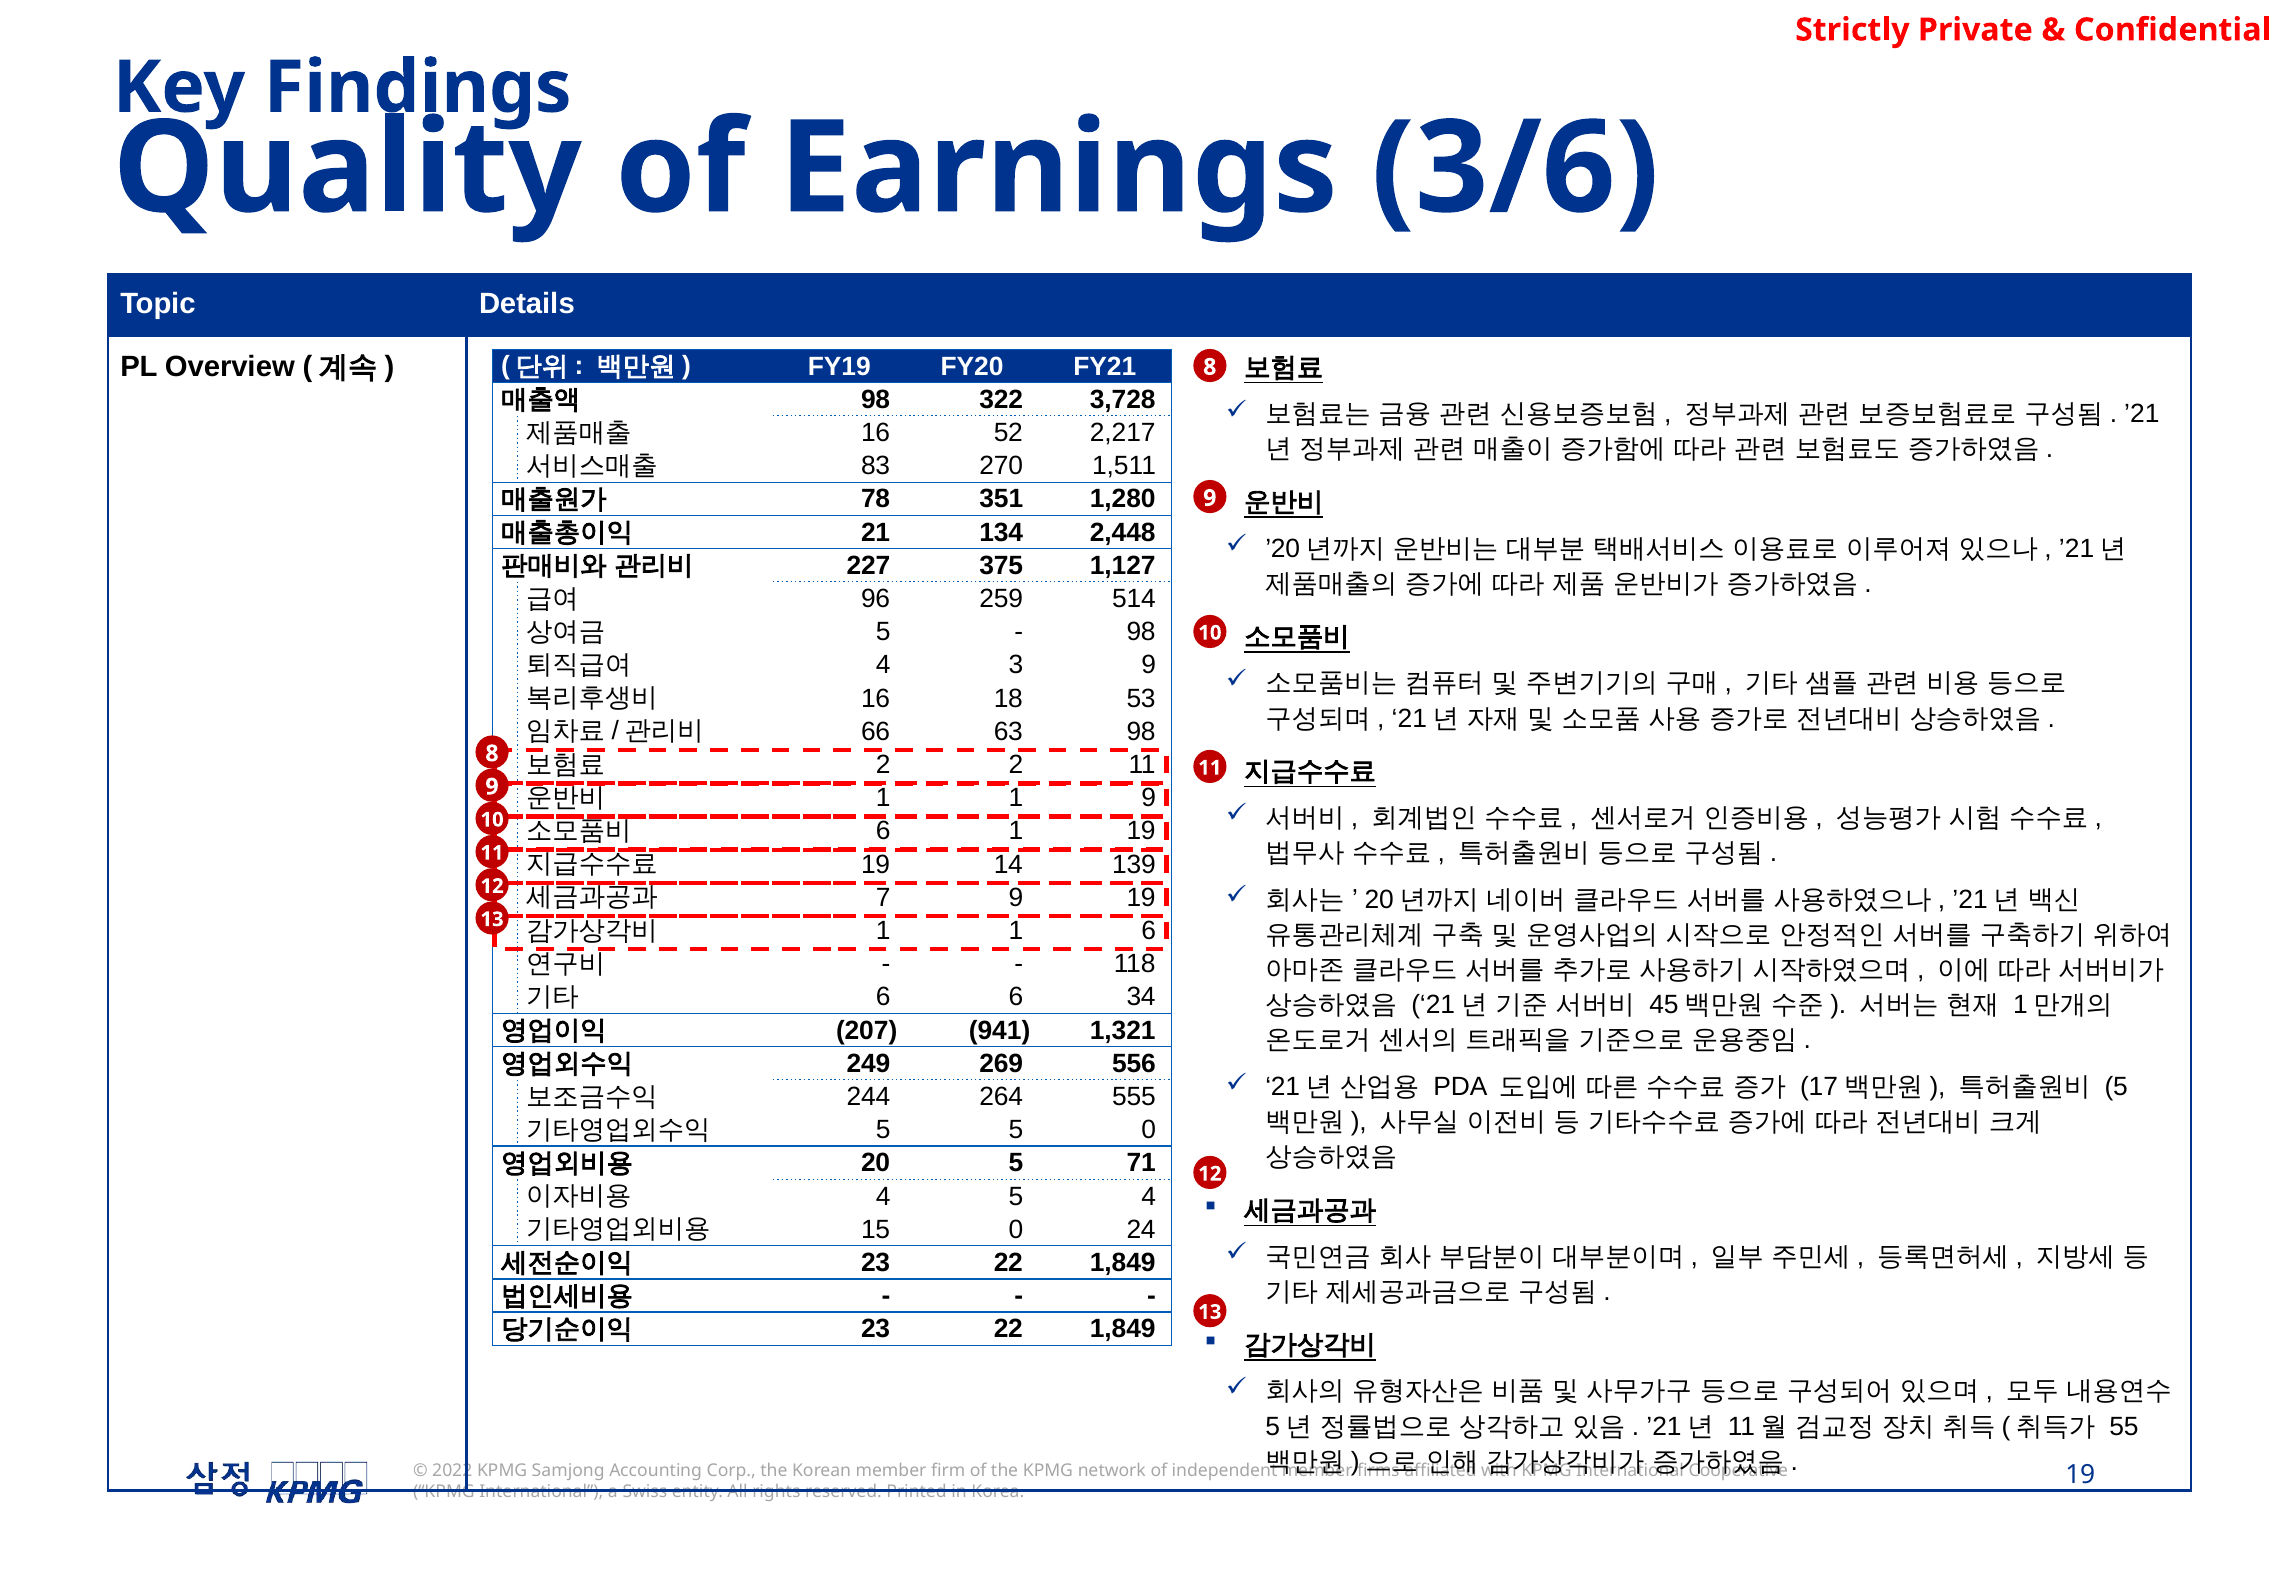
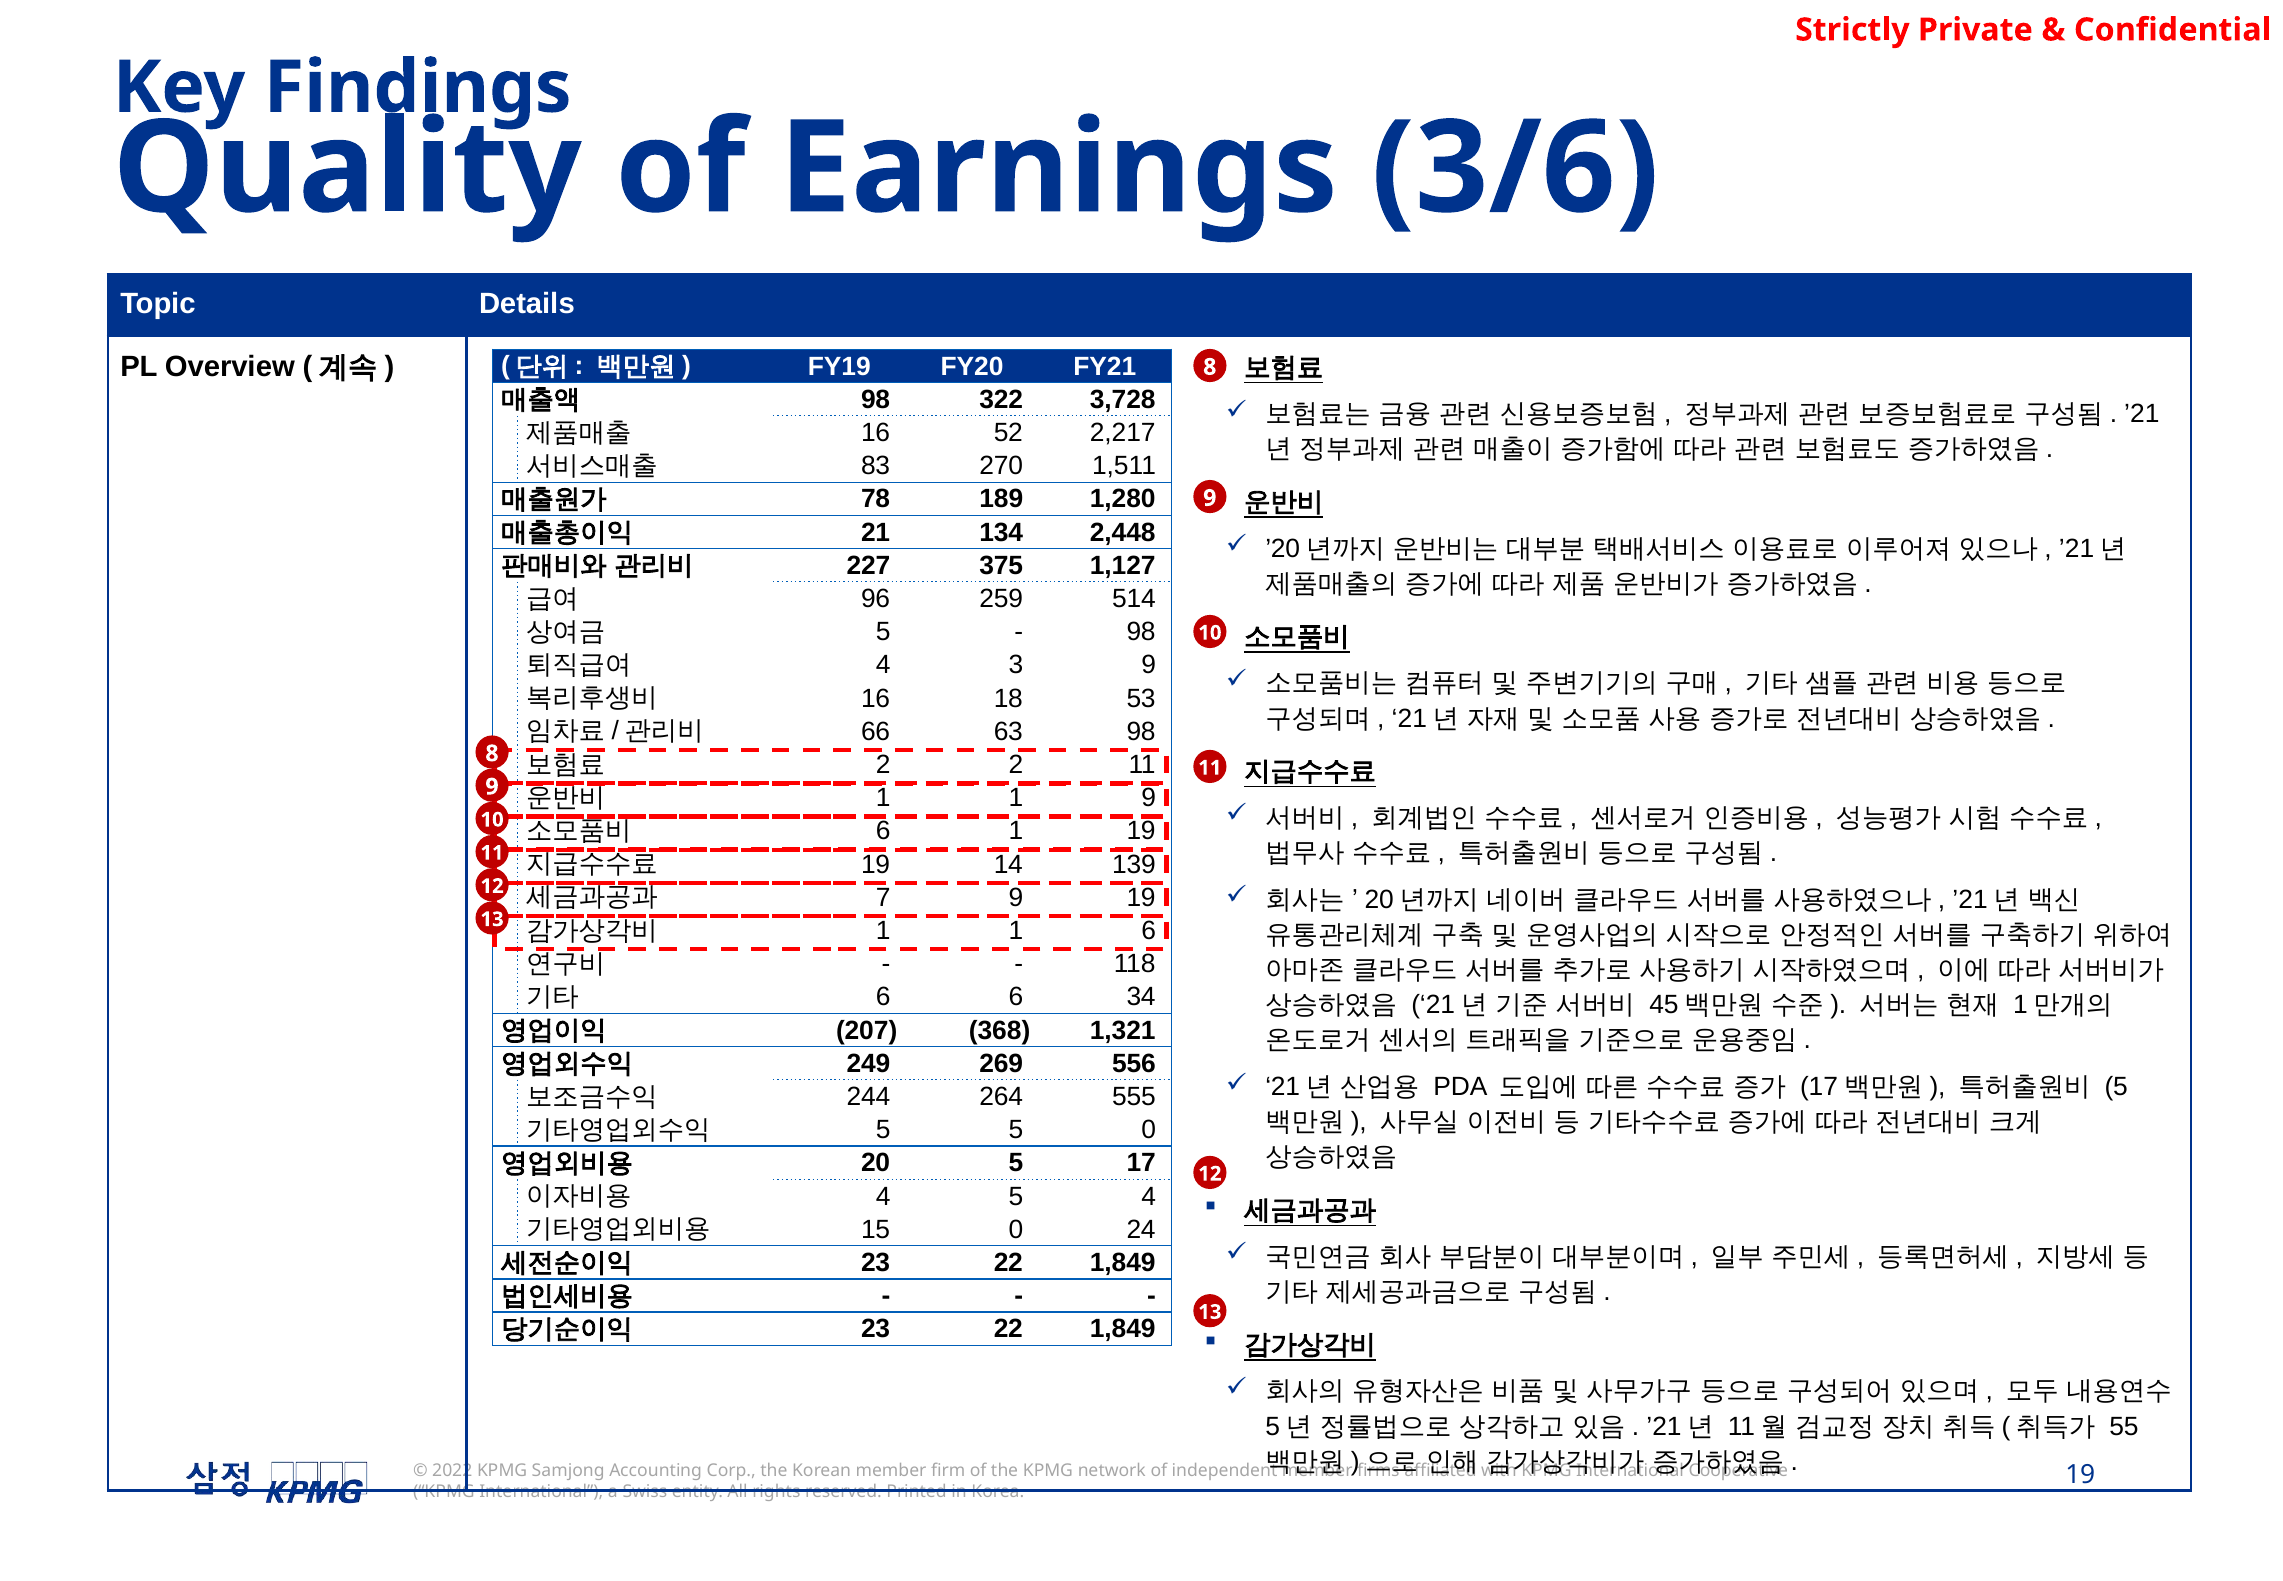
351: 351 -> 189
941: 941 -> 368
71: 71 -> 17
